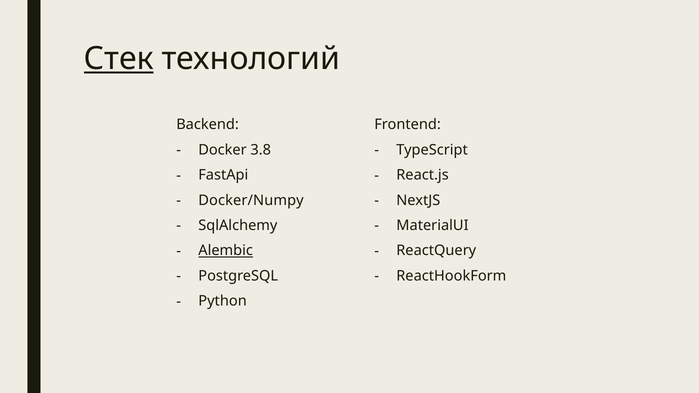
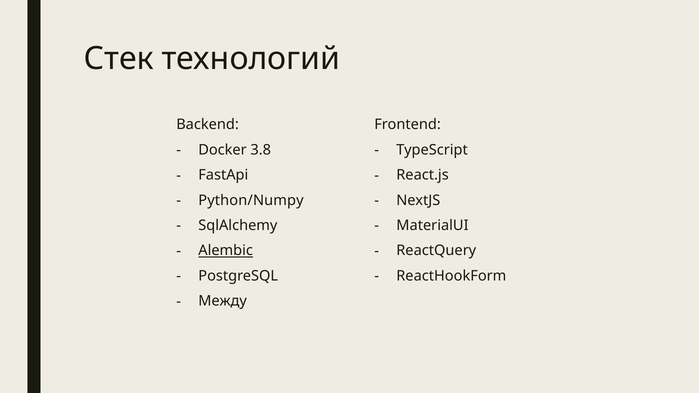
Стек underline: present -> none
Docker/Numpy: Docker/Numpy -> Python/Numpy
Python: Python -> Между
